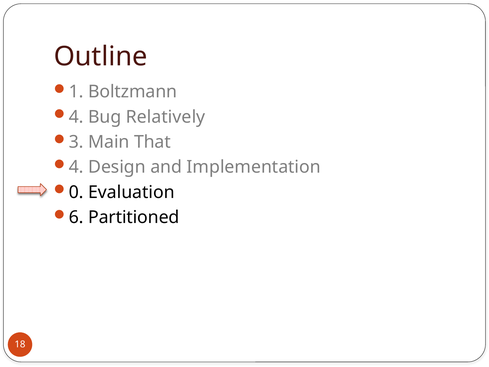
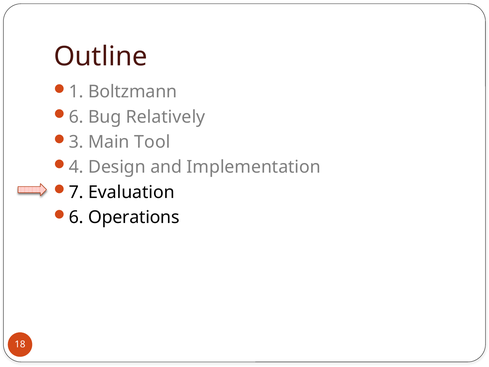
4 at (76, 117): 4 -> 6
That: That -> Tool
0: 0 -> 7
Partitioned: Partitioned -> Operations
